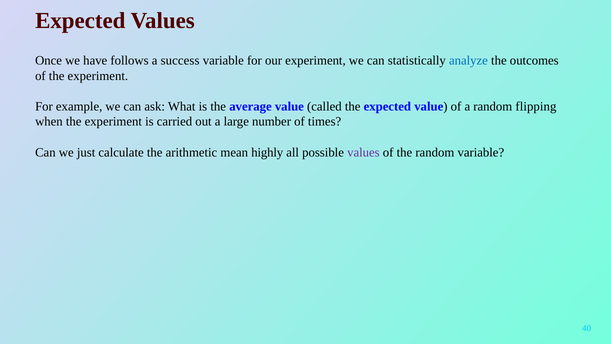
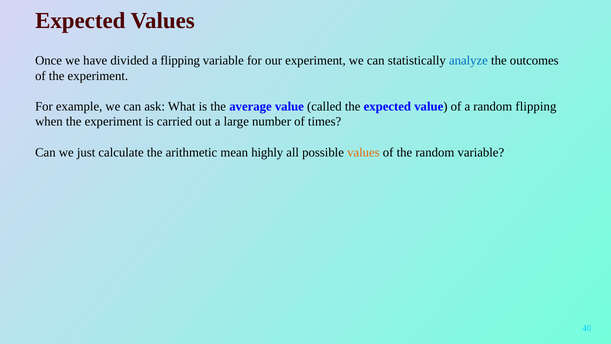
follows: follows -> divided
a success: success -> flipping
values at (363, 152) colour: purple -> orange
